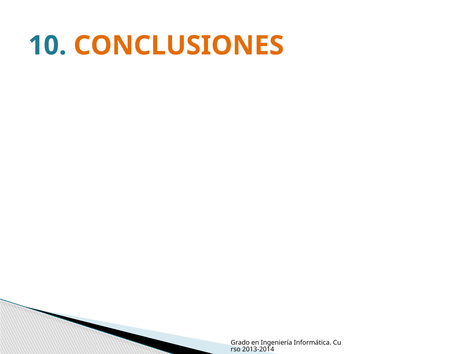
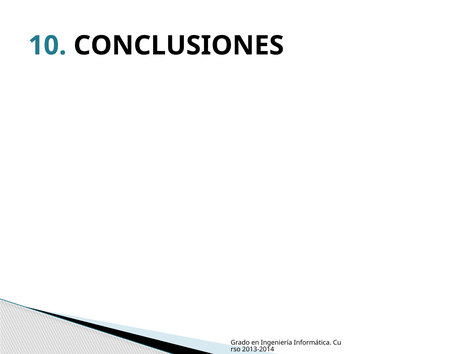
CONCLUSIONES colour: orange -> black
